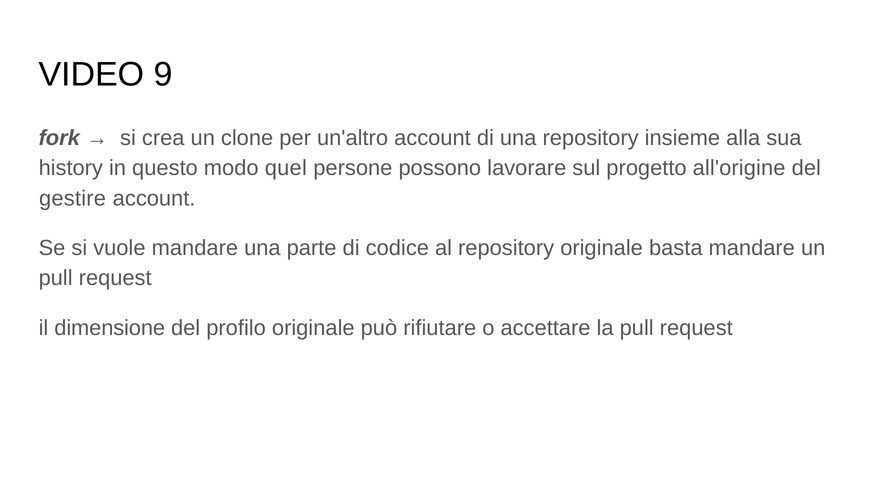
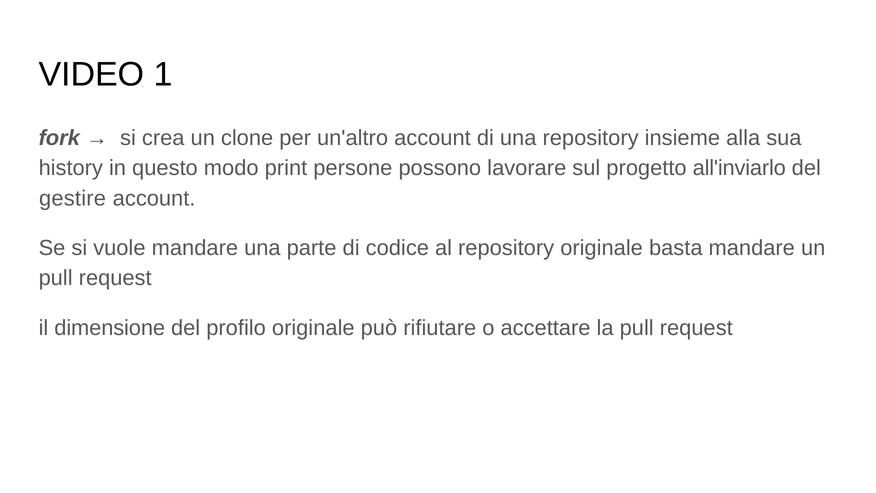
9: 9 -> 1
quel: quel -> print
all'origine: all'origine -> all'inviarlo
